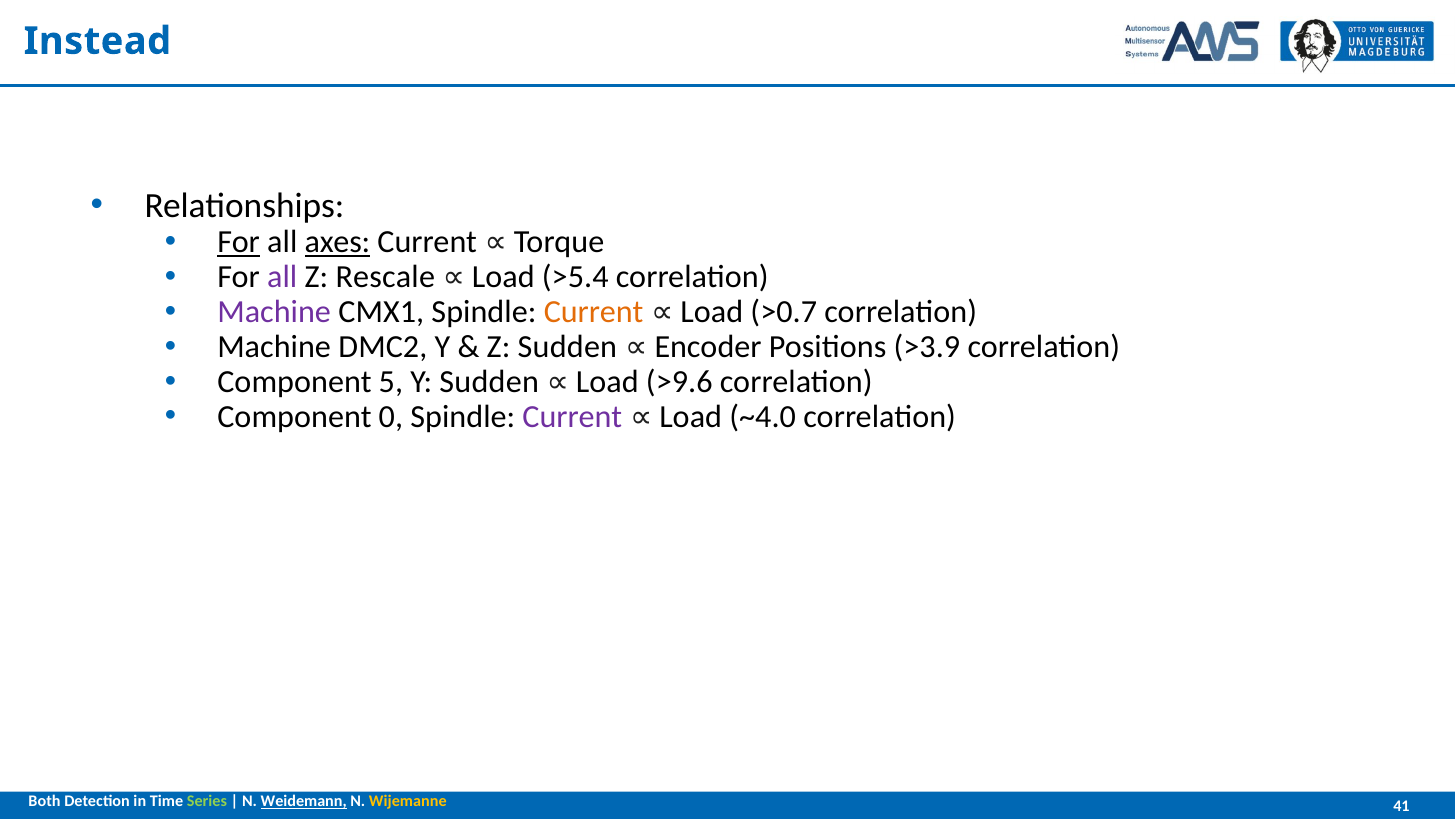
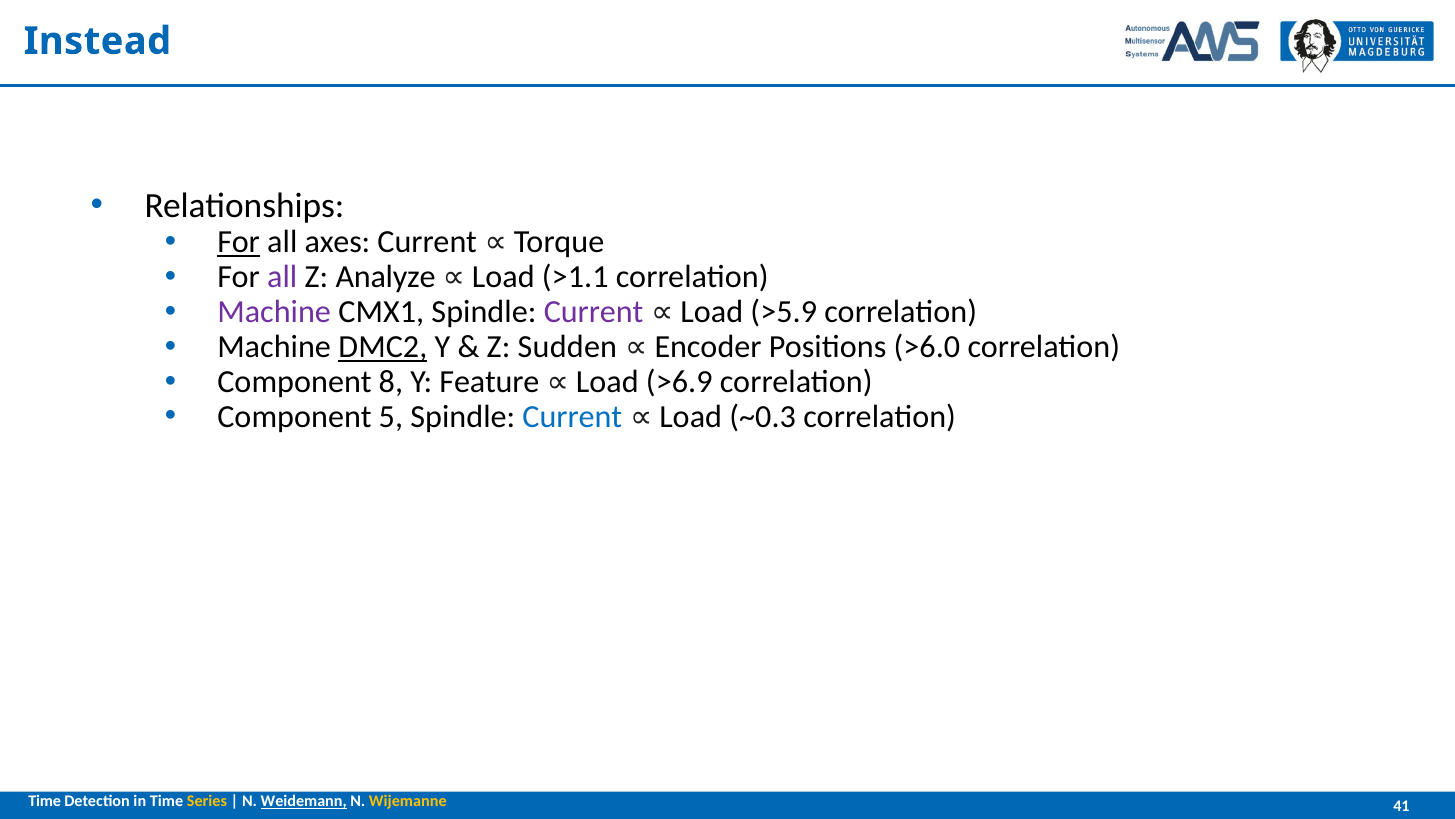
axes underline: present -> none
Rescale: Rescale -> Analyze
>5.4: >5.4 -> >1.1
Current at (594, 312) colour: orange -> purple
>0.7: >0.7 -> >5.9
DMC2 underline: none -> present
>3.9: >3.9 -> >6.0
5: 5 -> 8
Y Sudden: Sudden -> Feature
>9.6: >9.6 -> >6.9
0: 0 -> 5
Current at (572, 416) colour: purple -> blue
~4.0: ~4.0 -> ~0.3
Both at (45, 801): Both -> Time
Series colour: light green -> yellow
